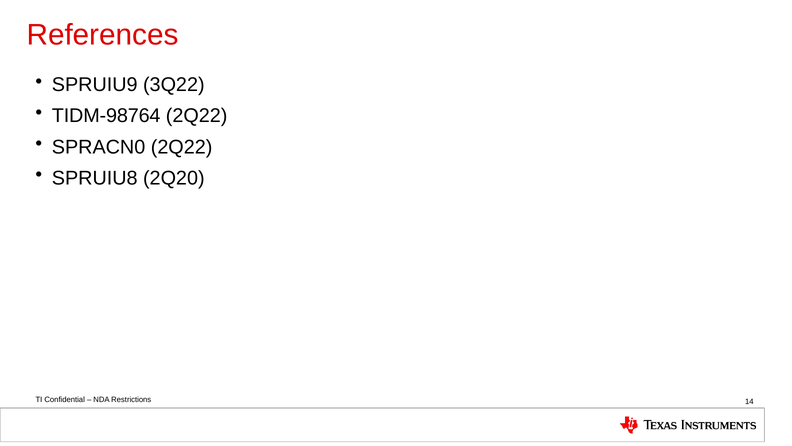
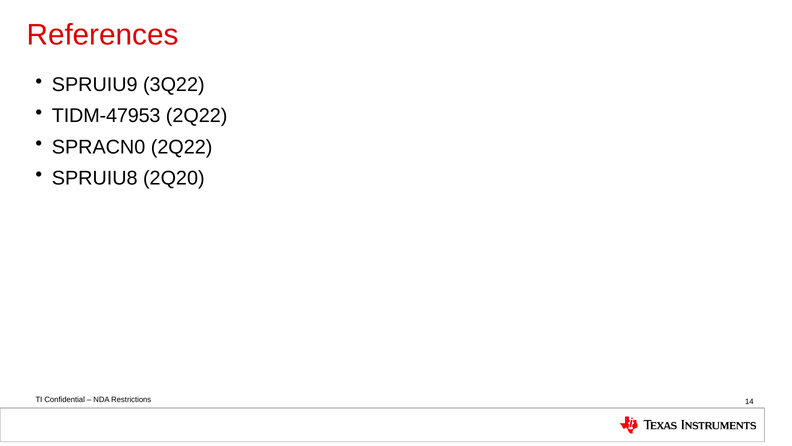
TIDM-98764: TIDM-98764 -> TIDM-47953
